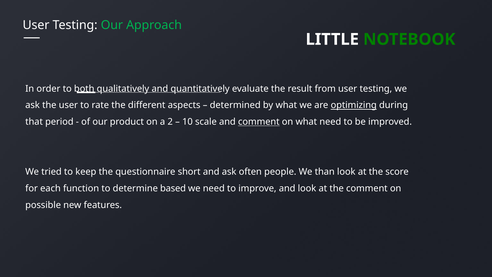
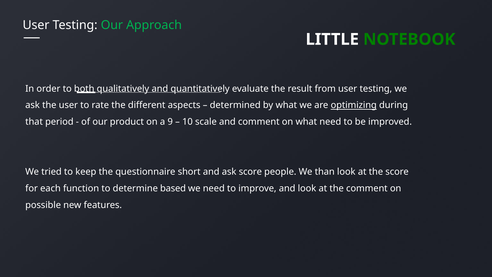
2: 2 -> 9
comment at (259, 122) underline: present -> none
ask often: often -> score
